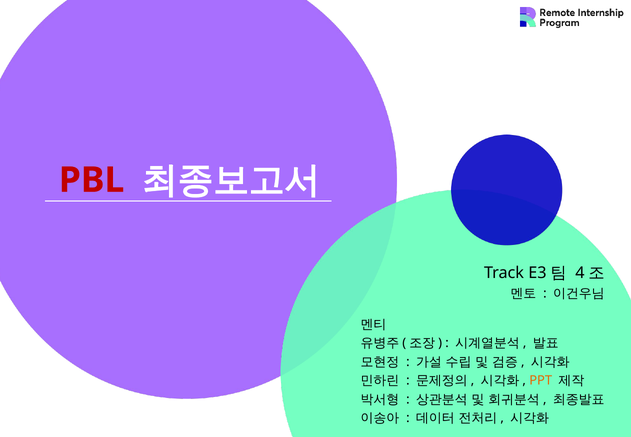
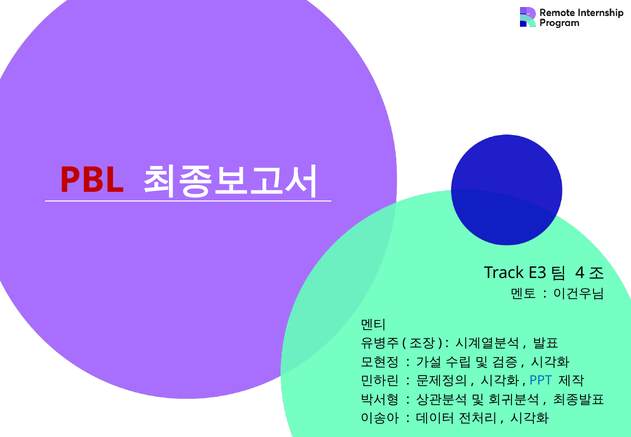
PPT colour: orange -> blue
